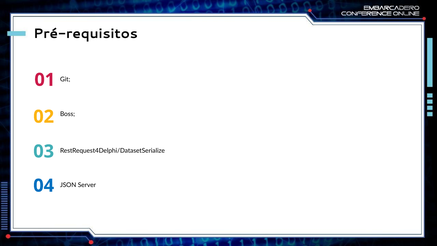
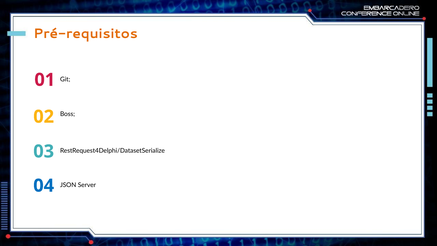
Pré-requisitos colour: black -> orange
